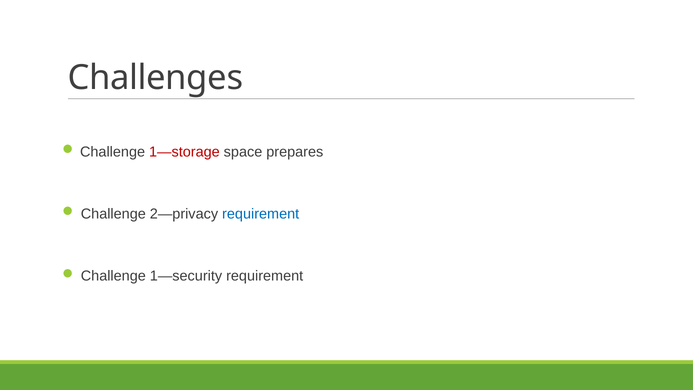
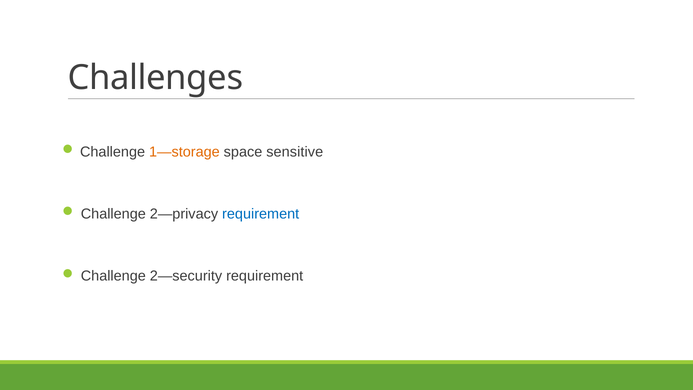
1—storage colour: red -> orange
prepares: prepares -> sensitive
1—security: 1—security -> 2—security
